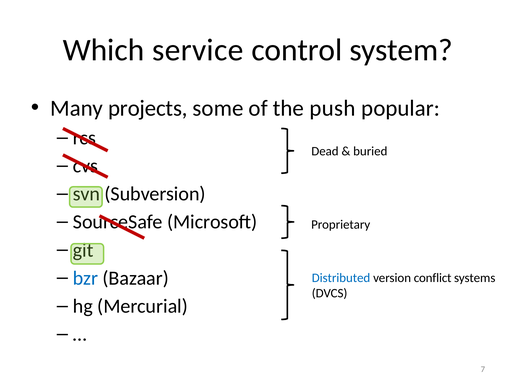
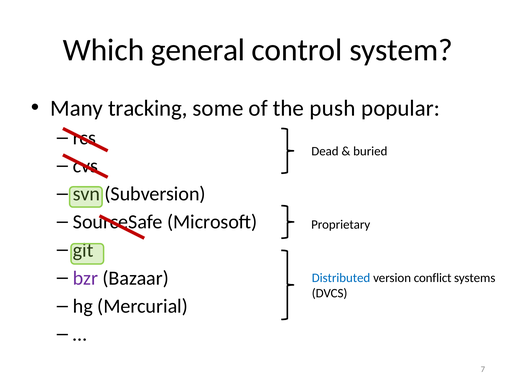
service: service -> general
projects: projects -> tracking
bzr colour: blue -> purple
